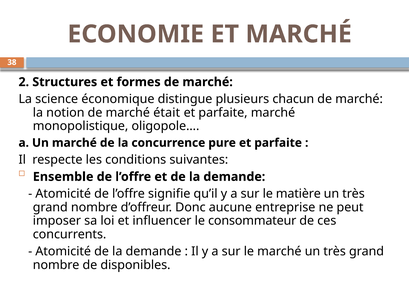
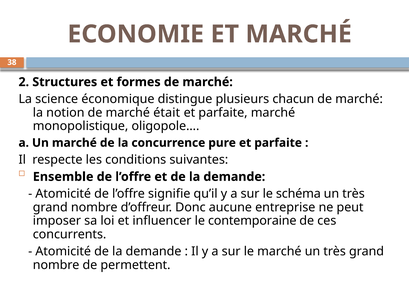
matière: matière -> schéma
consommateur: consommateur -> contemporaine
disponibles: disponibles -> permettent
